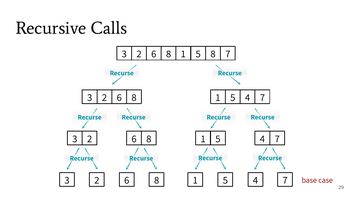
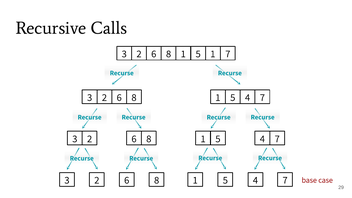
5 8: 8 -> 1
